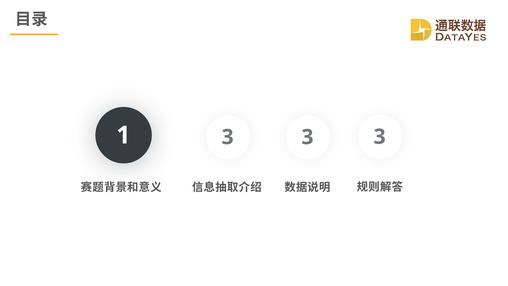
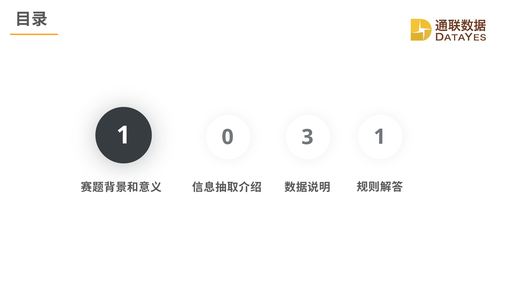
1 3: 3 -> 0
3 at (380, 137): 3 -> 1
